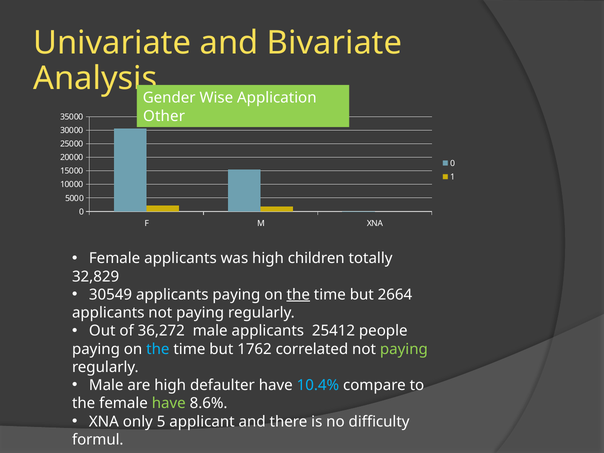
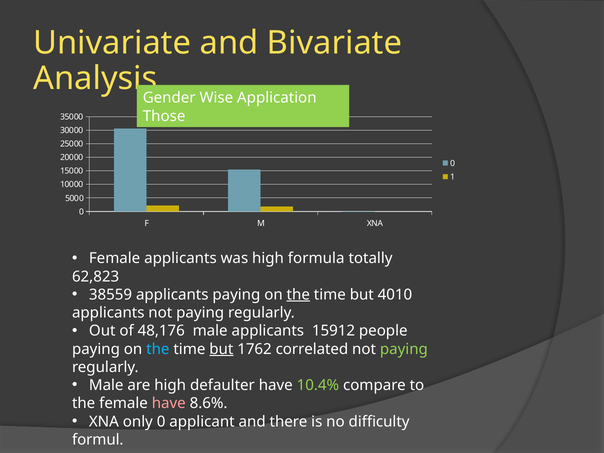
Other: Other -> Those
children: children -> formula
32,829: 32,829 -> 62,823
30549: 30549 -> 38559
2664: 2664 -> 4010
36,272: 36,272 -> 48,176
25412: 25412 -> 15912
but at (221, 349) underline: none -> present
10.4% colour: light blue -> light green
have at (169, 403) colour: light green -> pink
only 5: 5 -> 0
